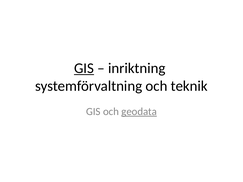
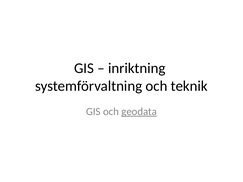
GIS at (84, 68) underline: present -> none
